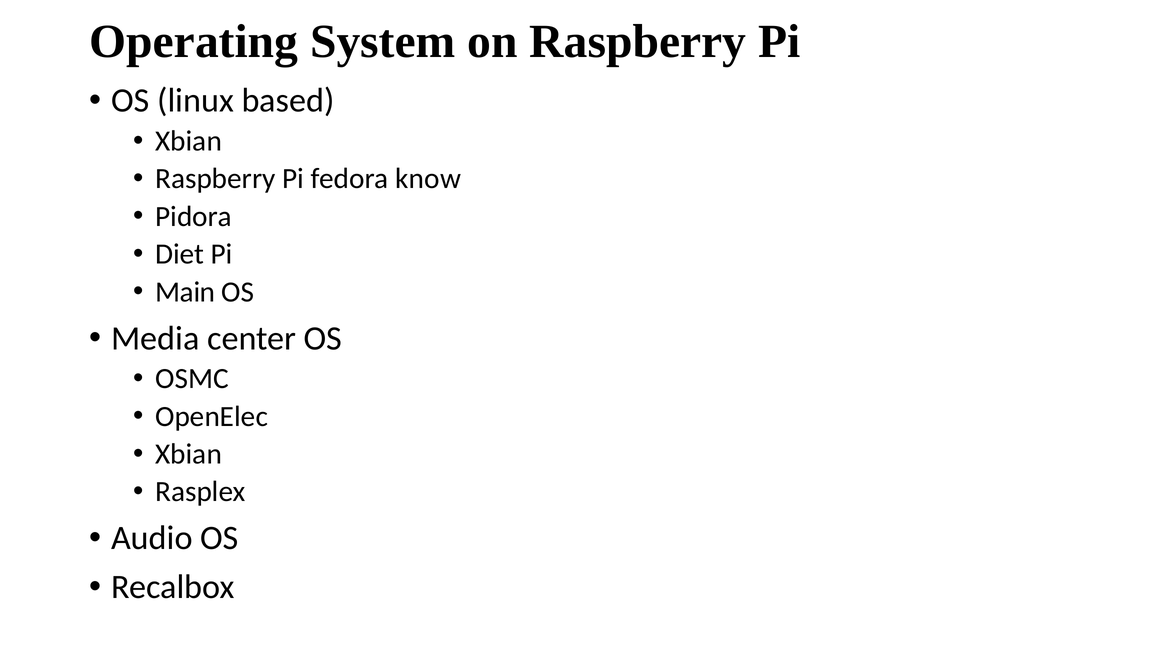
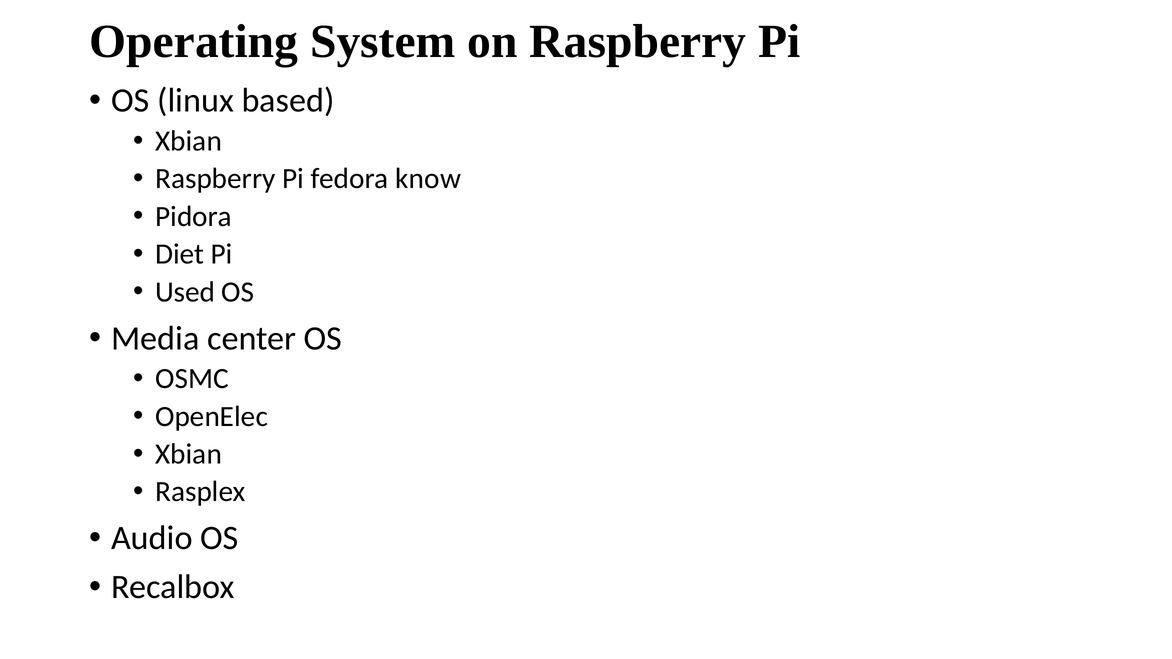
Main: Main -> Used
